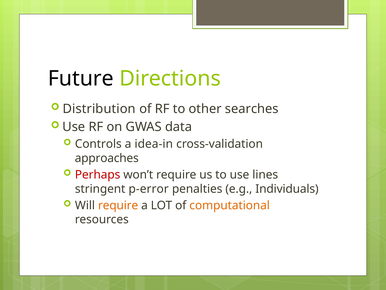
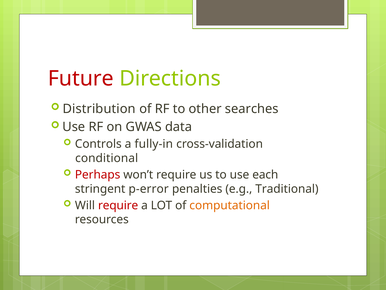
Future colour: black -> red
idea-in: idea-in -> fully-in
approaches: approaches -> conditional
lines: lines -> each
Individuals: Individuals -> Traditional
require at (118, 205) colour: orange -> red
